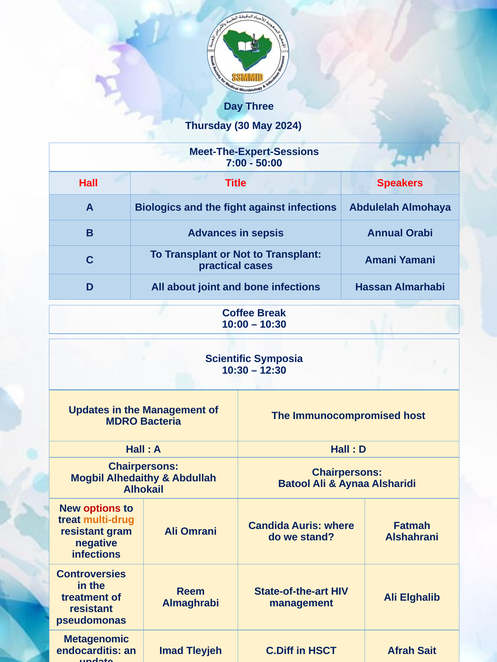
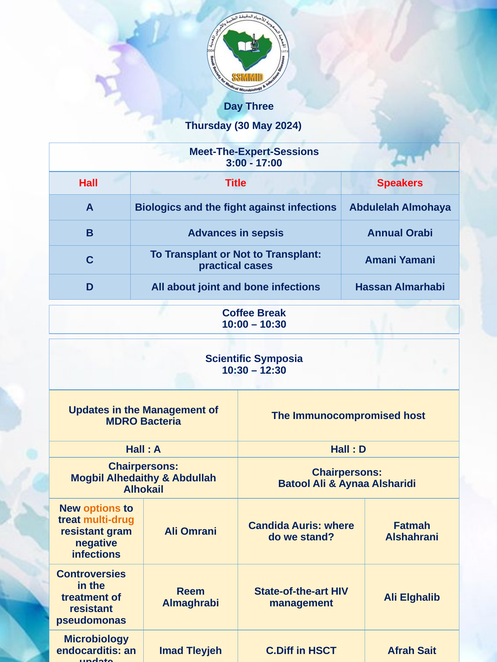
7:00: 7:00 -> 3:00
50:00: 50:00 -> 17:00
options colour: red -> orange
Metagenomic: Metagenomic -> Microbiology
